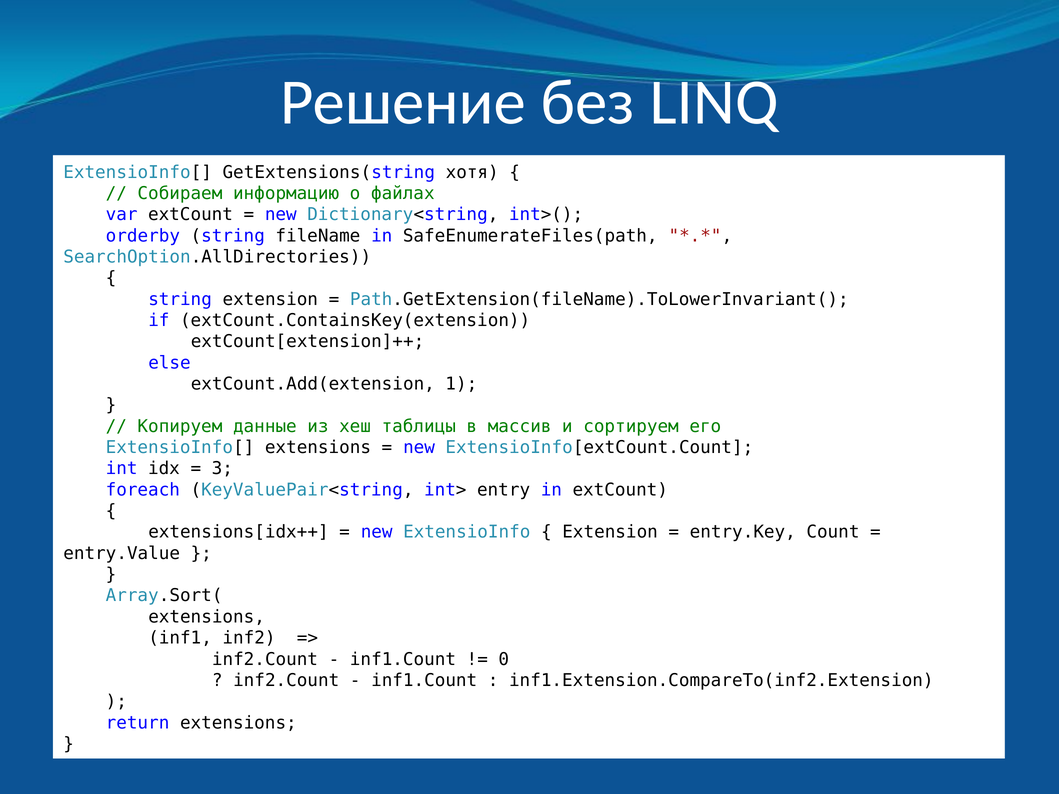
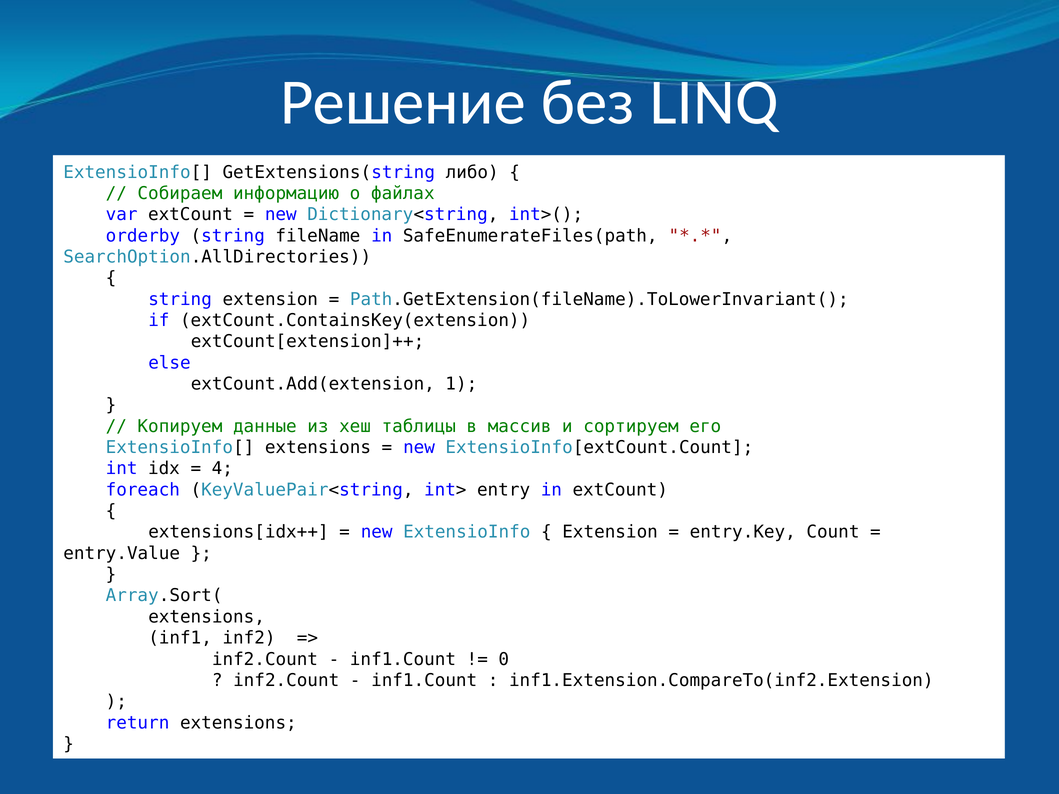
хотя: хотя -> либо
3: 3 -> 4
